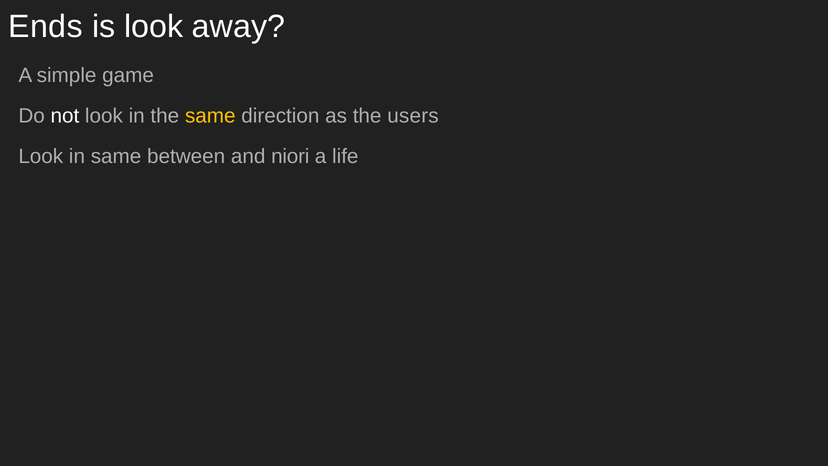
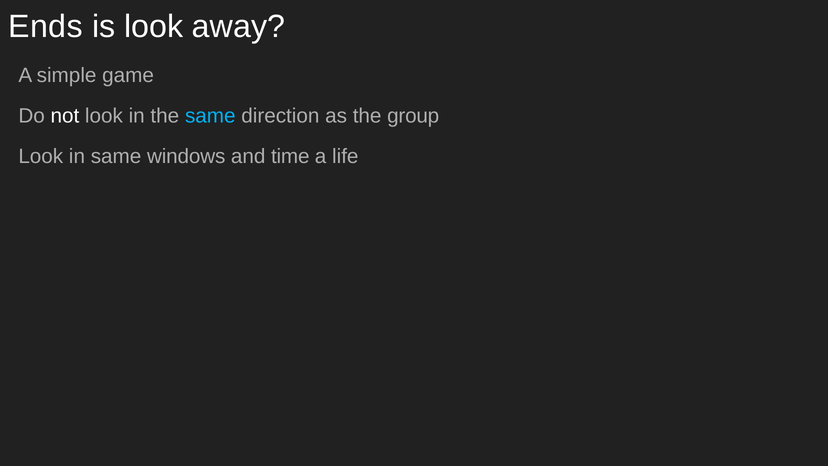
same at (210, 116) colour: yellow -> light blue
users: users -> group
between: between -> windows
niori: niori -> time
